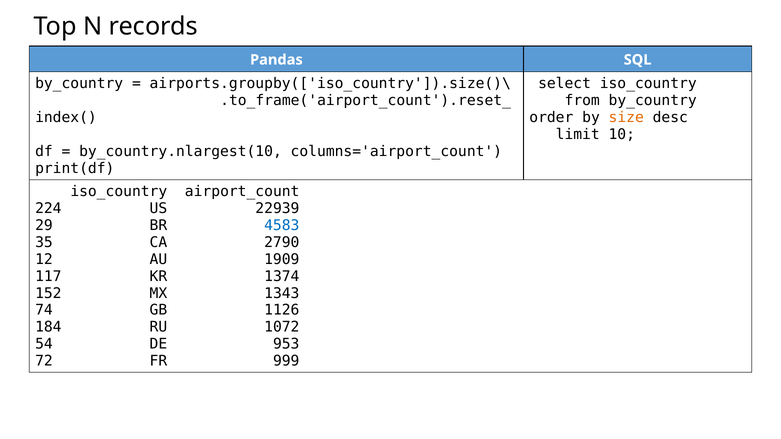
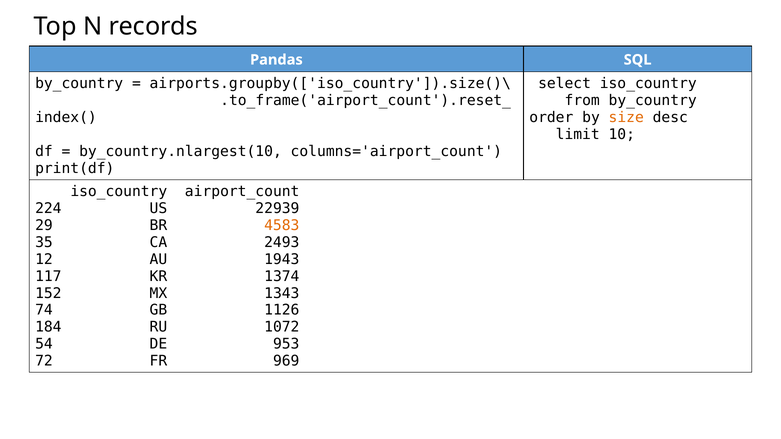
4583 colour: blue -> orange
2790: 2790 -> 2493
1909: 1909 -> 1943
999: 999 -> 969
